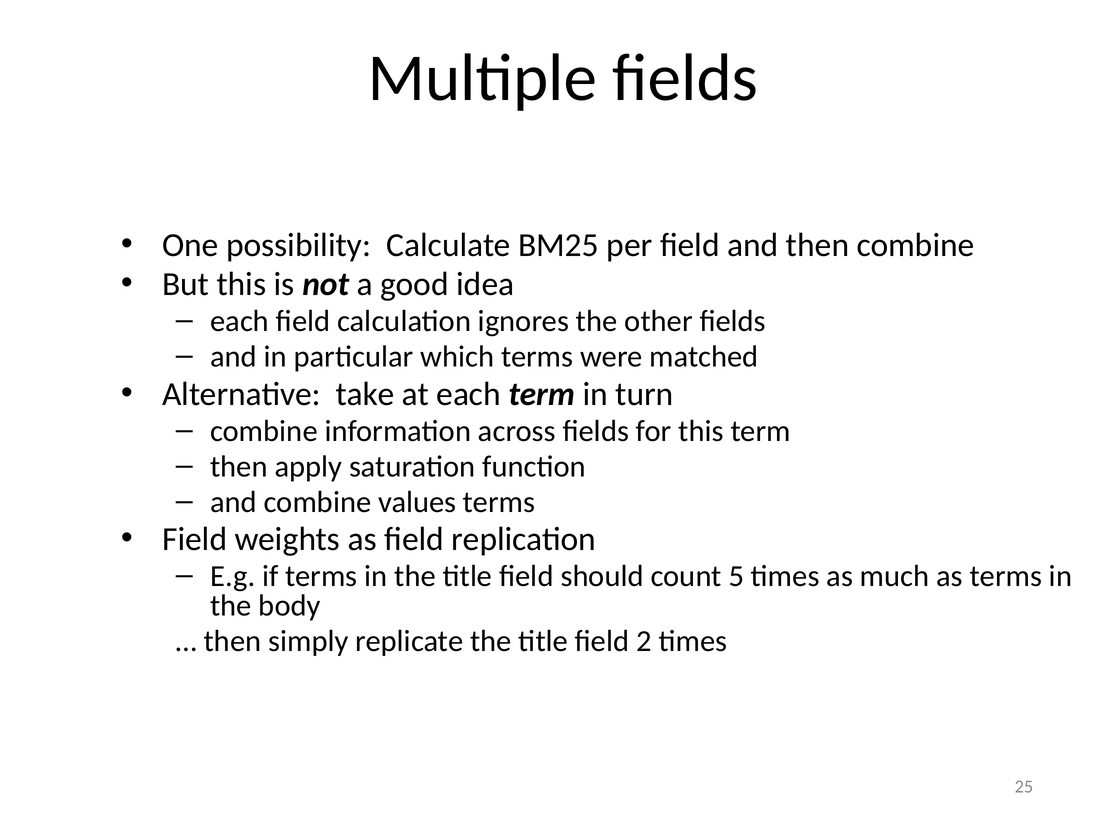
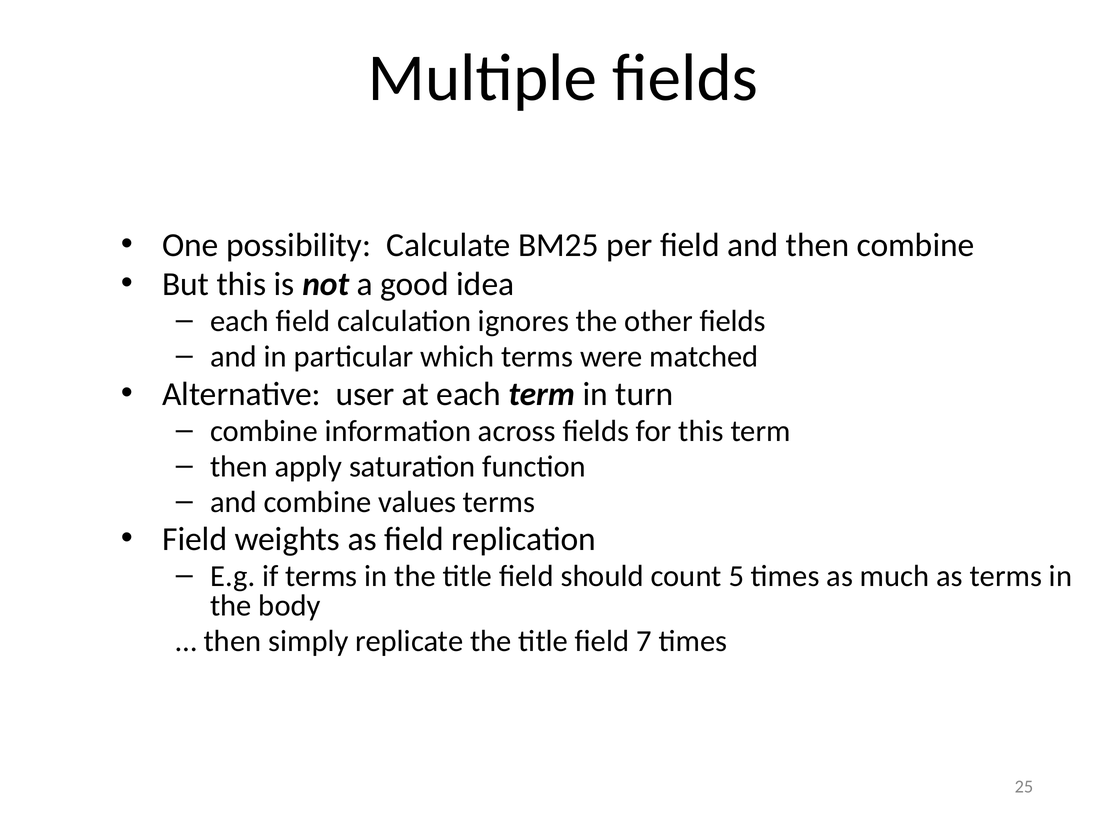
take: take -> user
2: 2 -> 7
